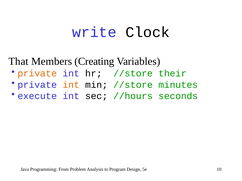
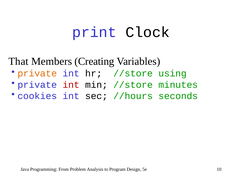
write: write -> print
their: their -> using
int at (71, 85) colour: orange -> red
execute: execute -> cookies
